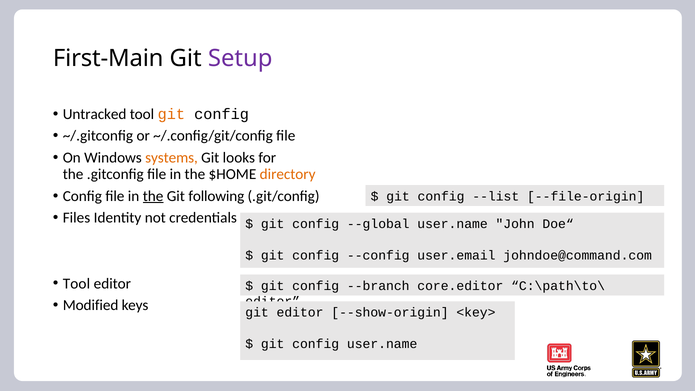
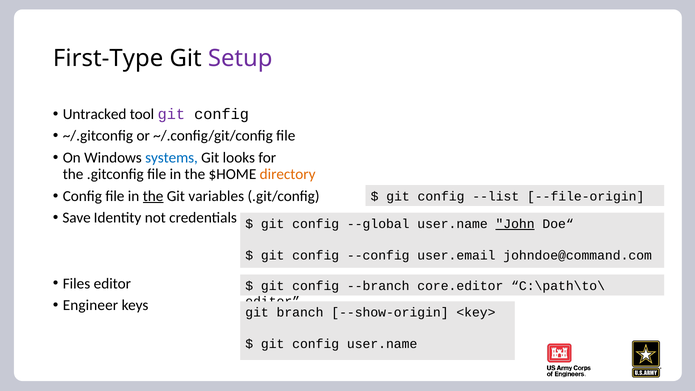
First-Main: First-Main -> First-Type
git at (171, 114) colour: orange -> purple
systems colour: orange -> blue
following: following -> variables
Files: Files -> Save
John underline: none -> present
Tool at (76, 283): Tool -> Files
Modified: Modified -> Engineer
git editor: editor -> branch
